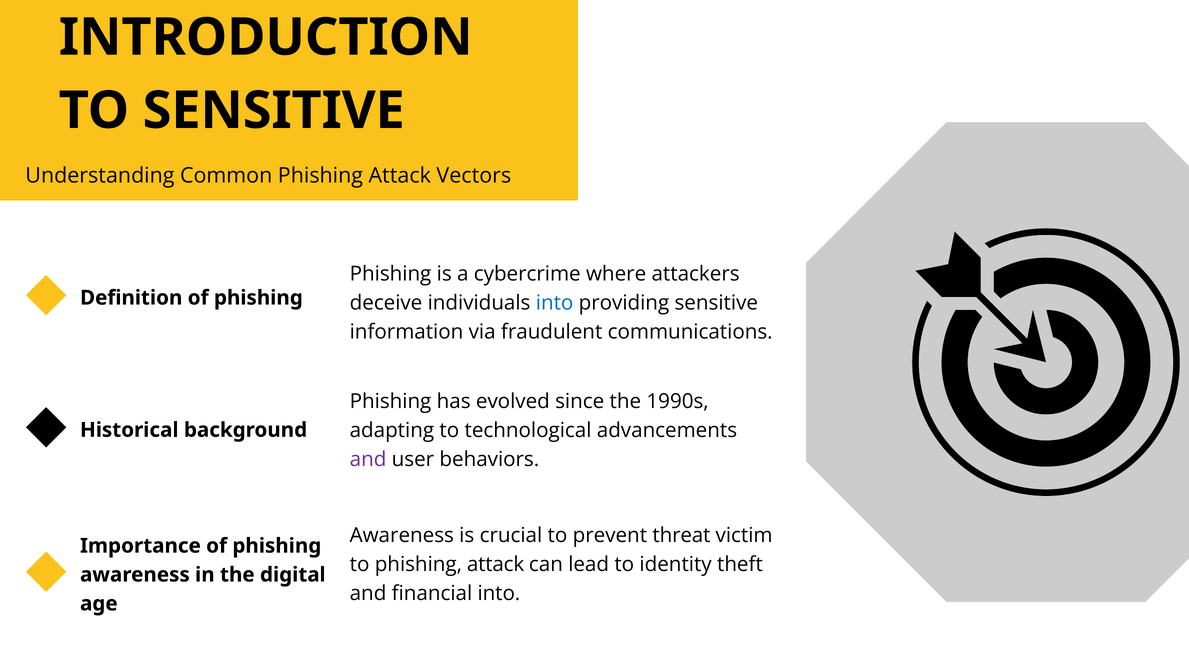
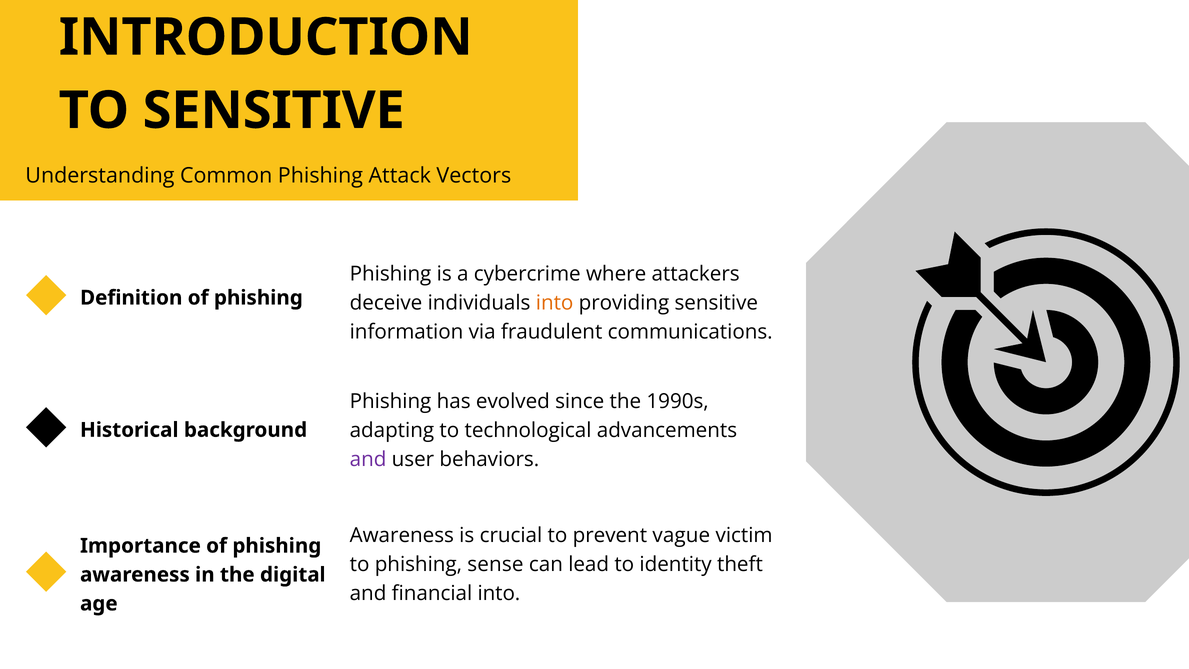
into at (555, 303) colour: blue -> orange
threat: threat -> vague
to phishing attack: attack -> sense
